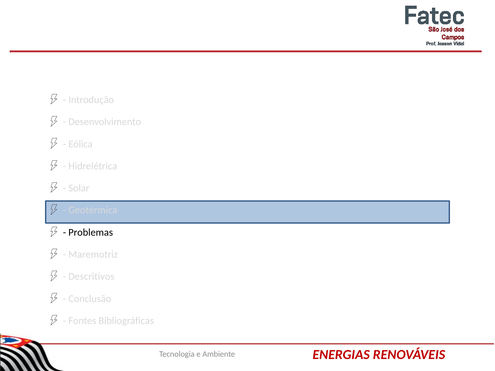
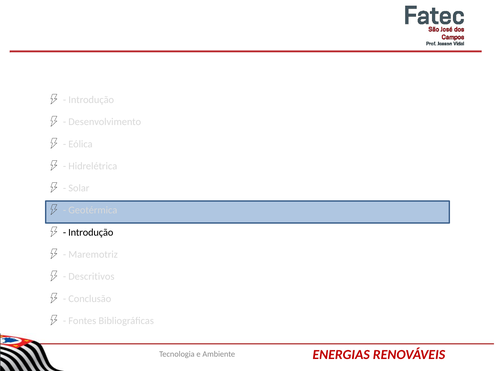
Problemas at (91, 233): Problemas -> Introdução
